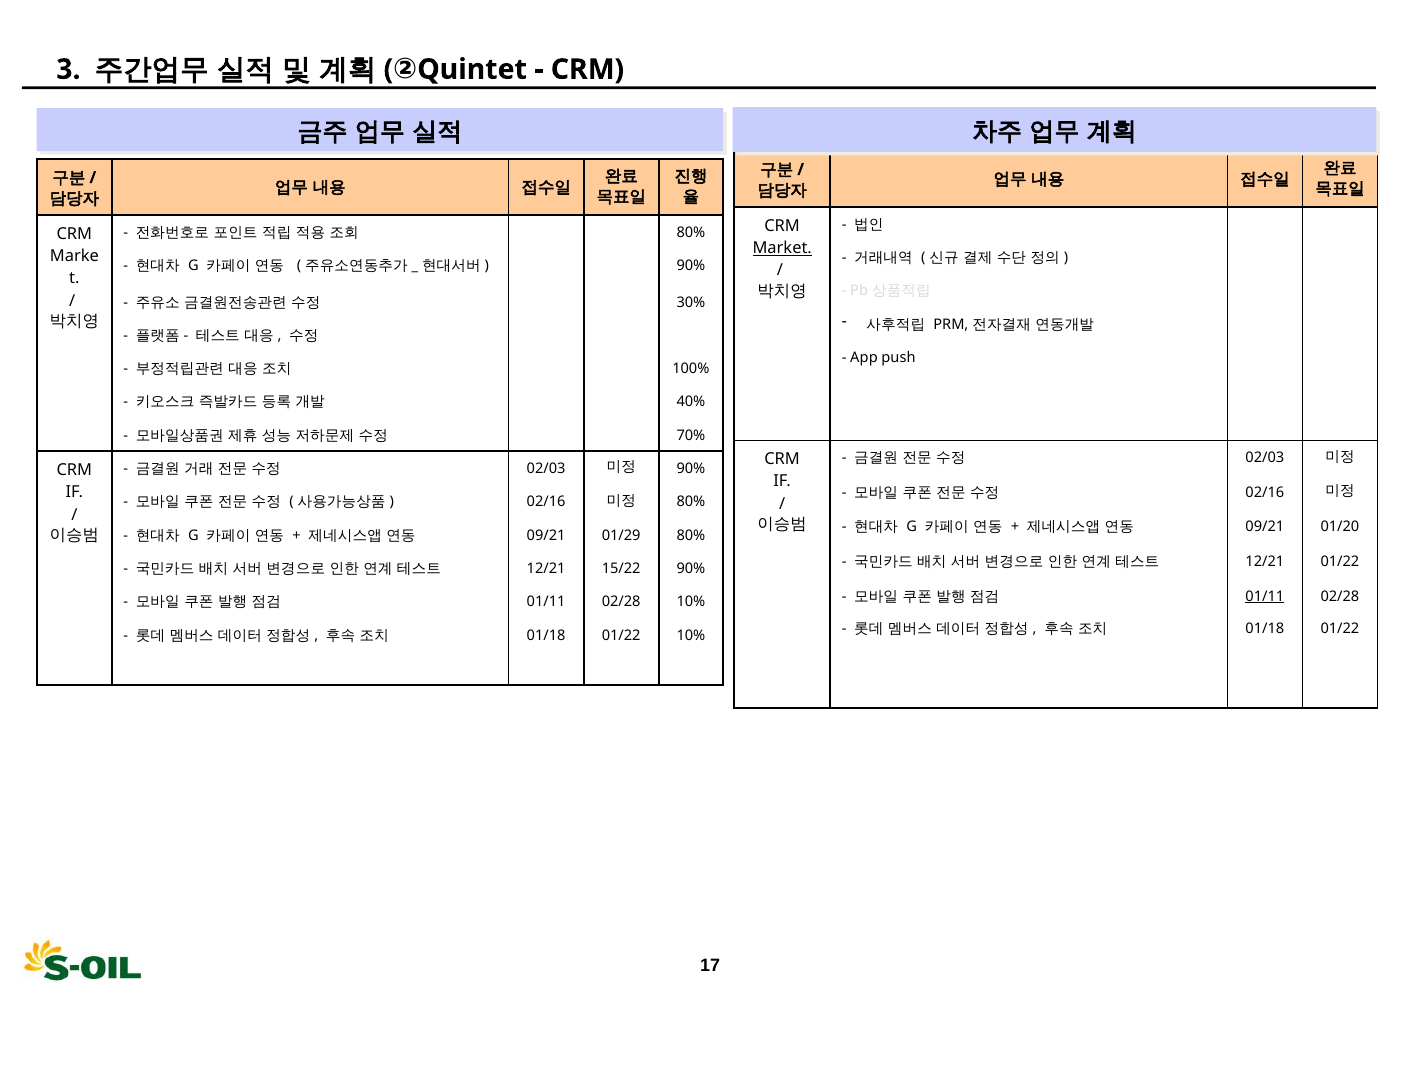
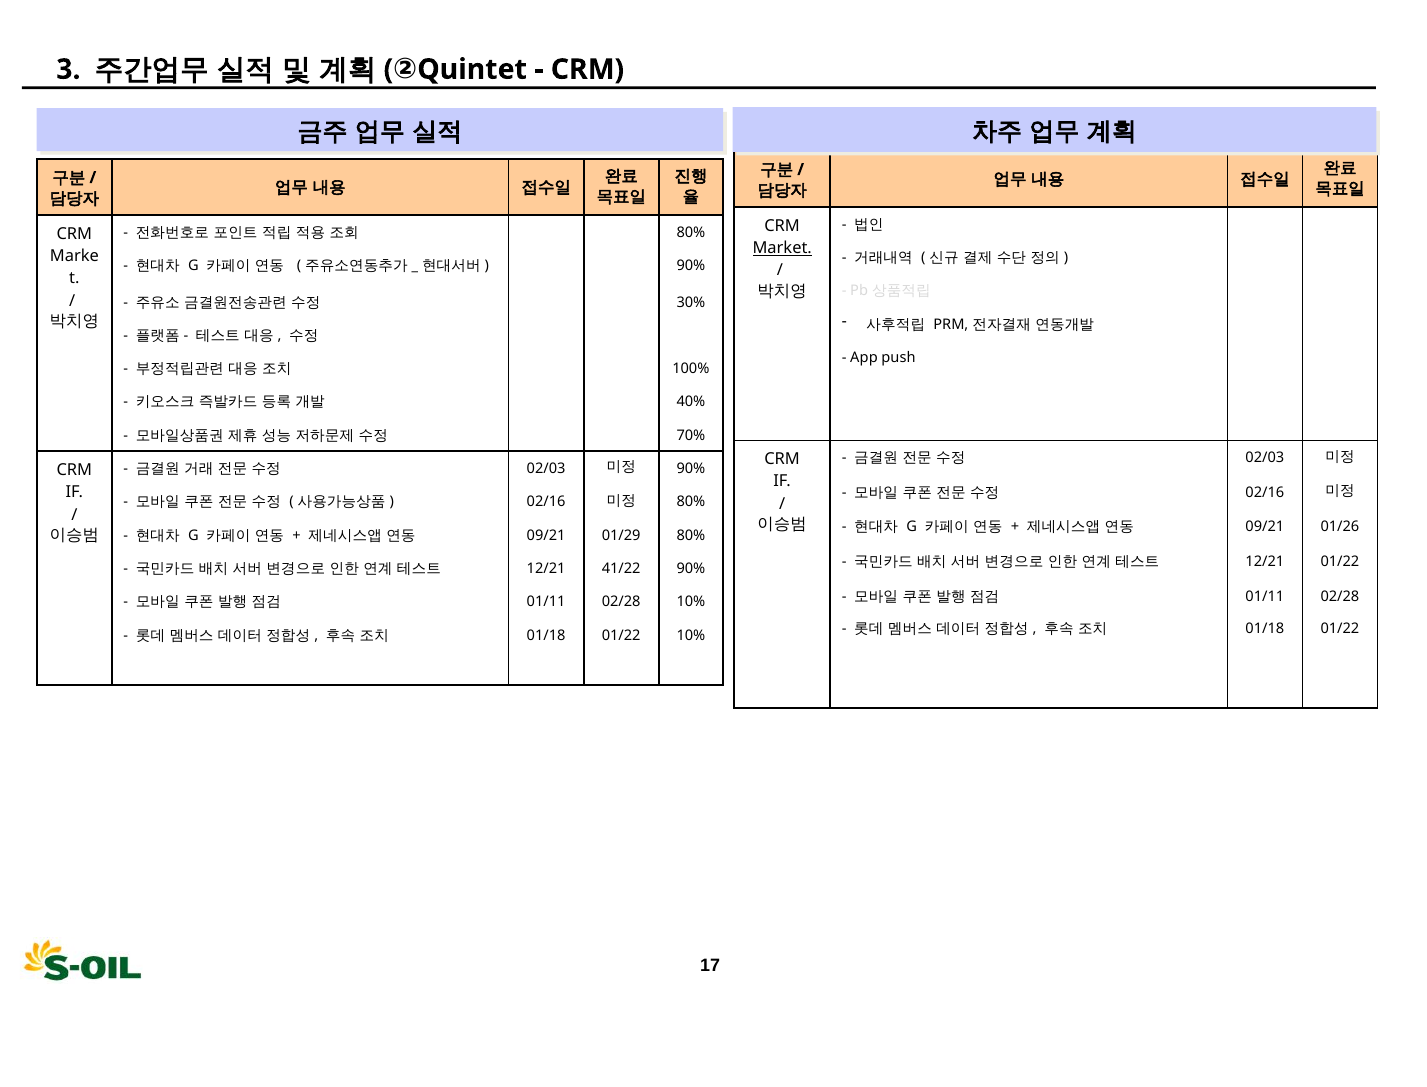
01/20: 01/20 -> 01/26
15/22: 15/22 -> 41/22
01/11 at (1265, 596) underline: present -> none
